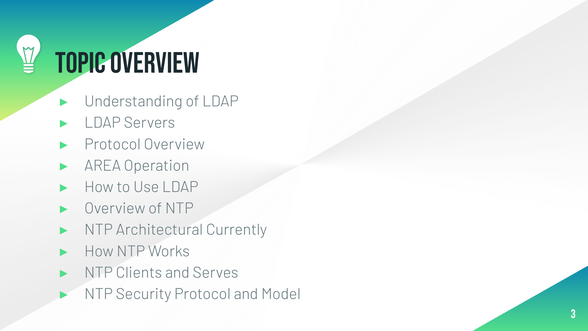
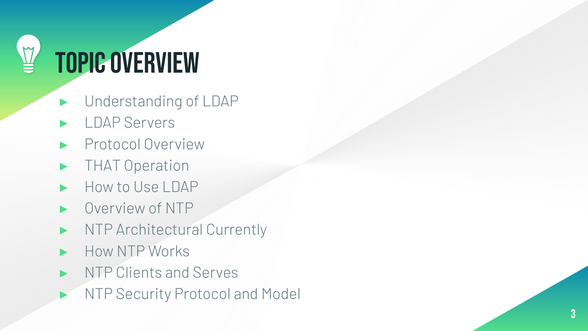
AREA: AREA -> THAT
